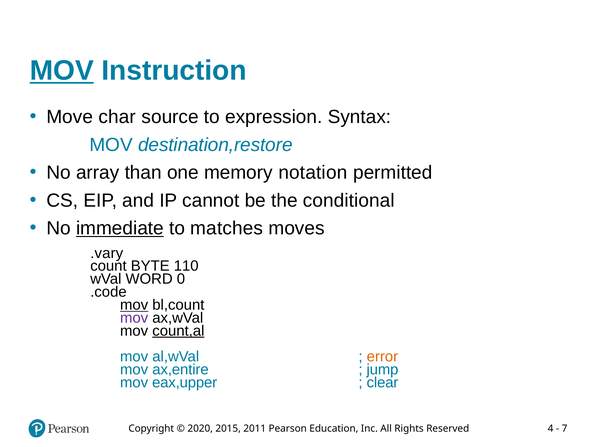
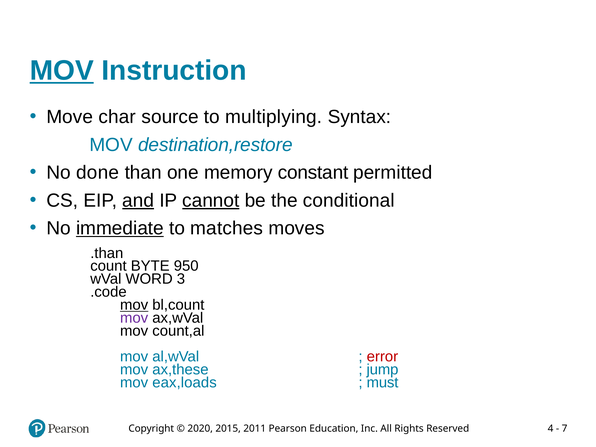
expression: expression -> multiplying
array: array -> done
notation: notation -> constant
and underline: none -> present
cannot underline: none -> present
.vary: .vary -> .than
110: 110 -> 950
0: 0 -> 3
count,al underline: present -> none
error colour: orange -> red
ax,entire: ax,entire -> ax,these
eax,upper: eax,upper -> eax,loads
clear: clear -> must
